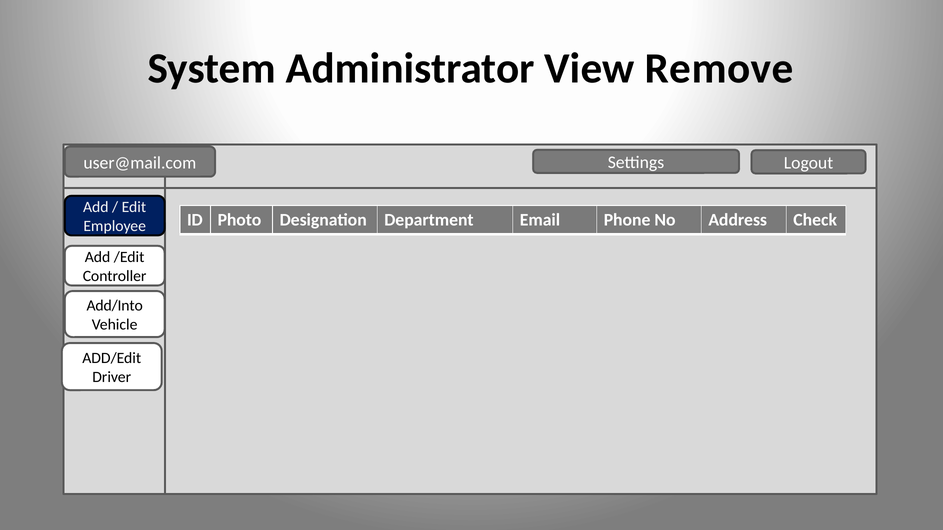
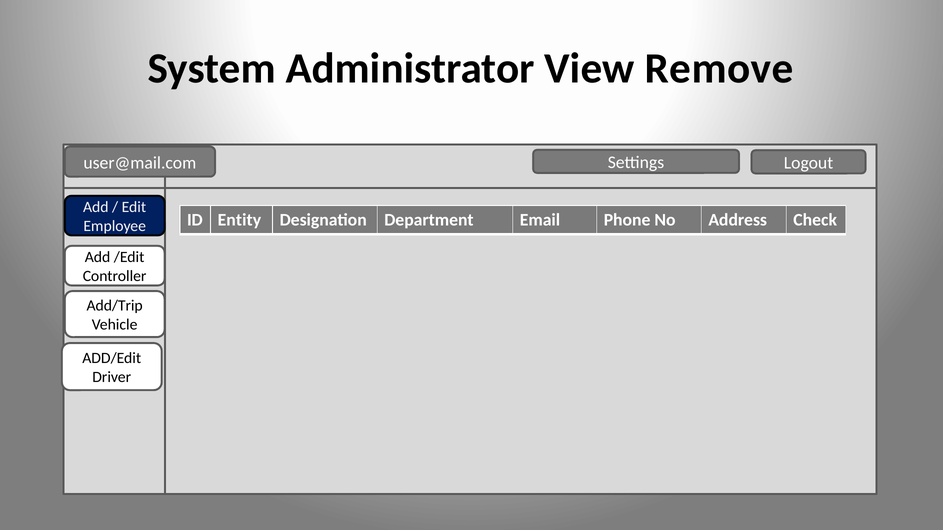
Photo: Photo -> Entity
Add/Into: Add/Into -> Add/Trip
